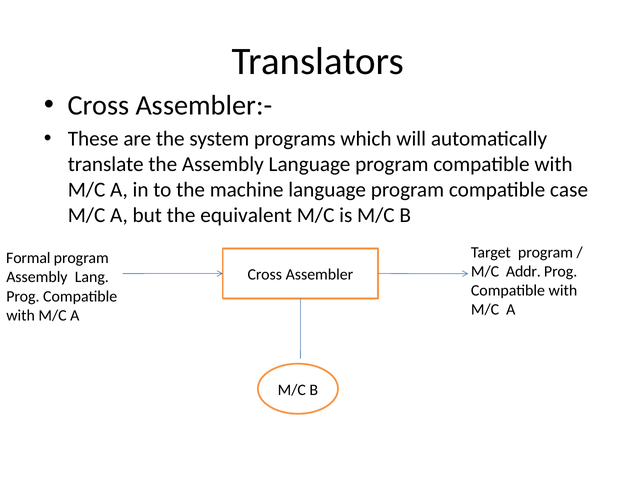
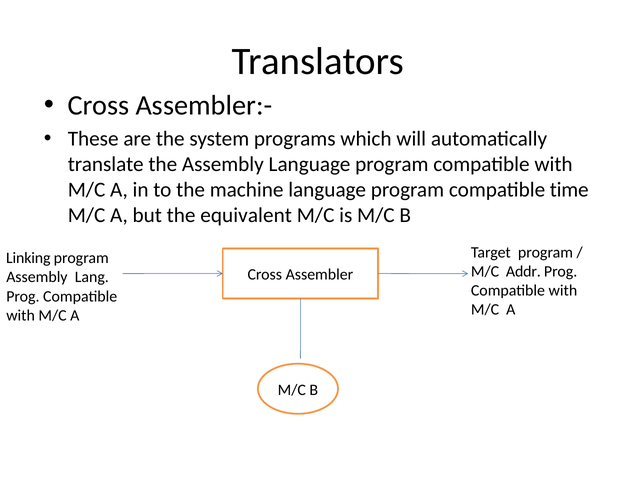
case: case -> time
Formal: Formal -> Linking
